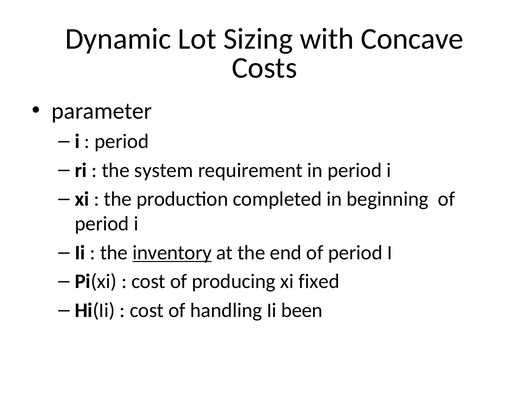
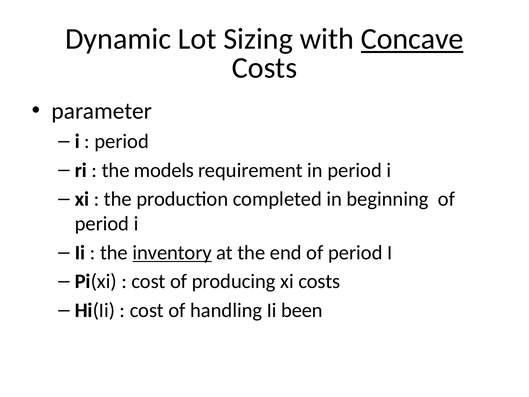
Concave underline: none -> present
system: system -> models
xi fixed: fixed -> costs
